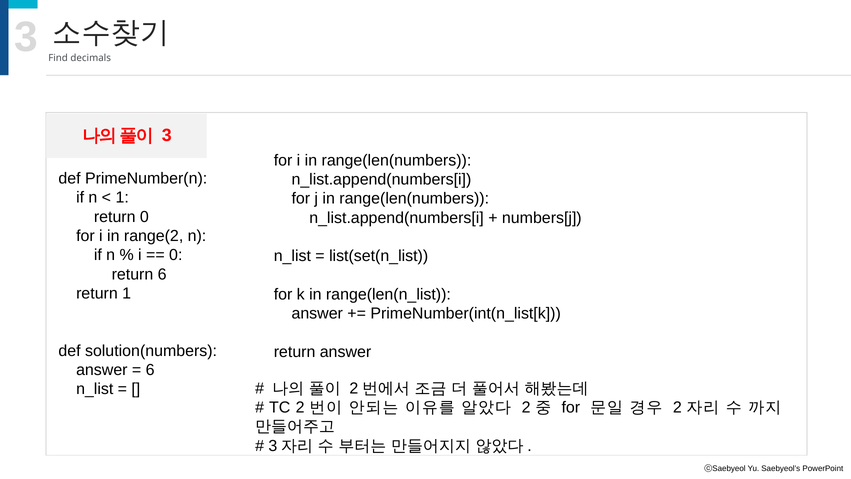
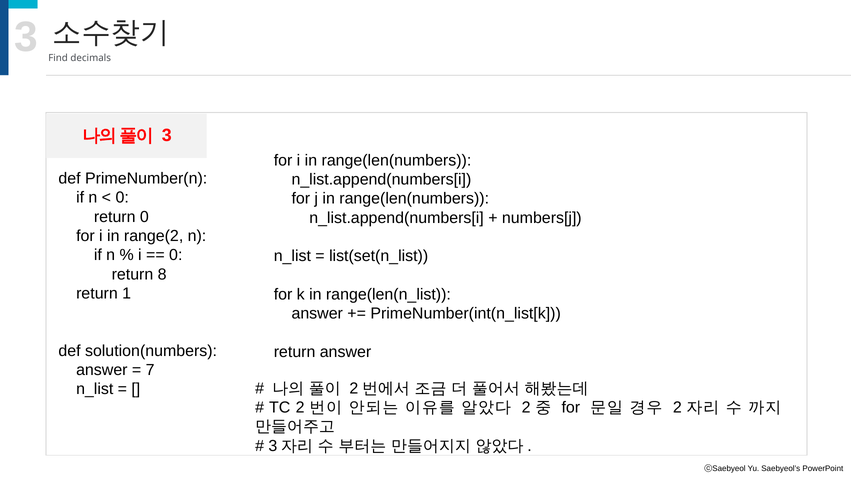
1 at (122, 197): 1 -> 0
return 6: 6 -> 8
6 at (150, 370): 6 -> 7
